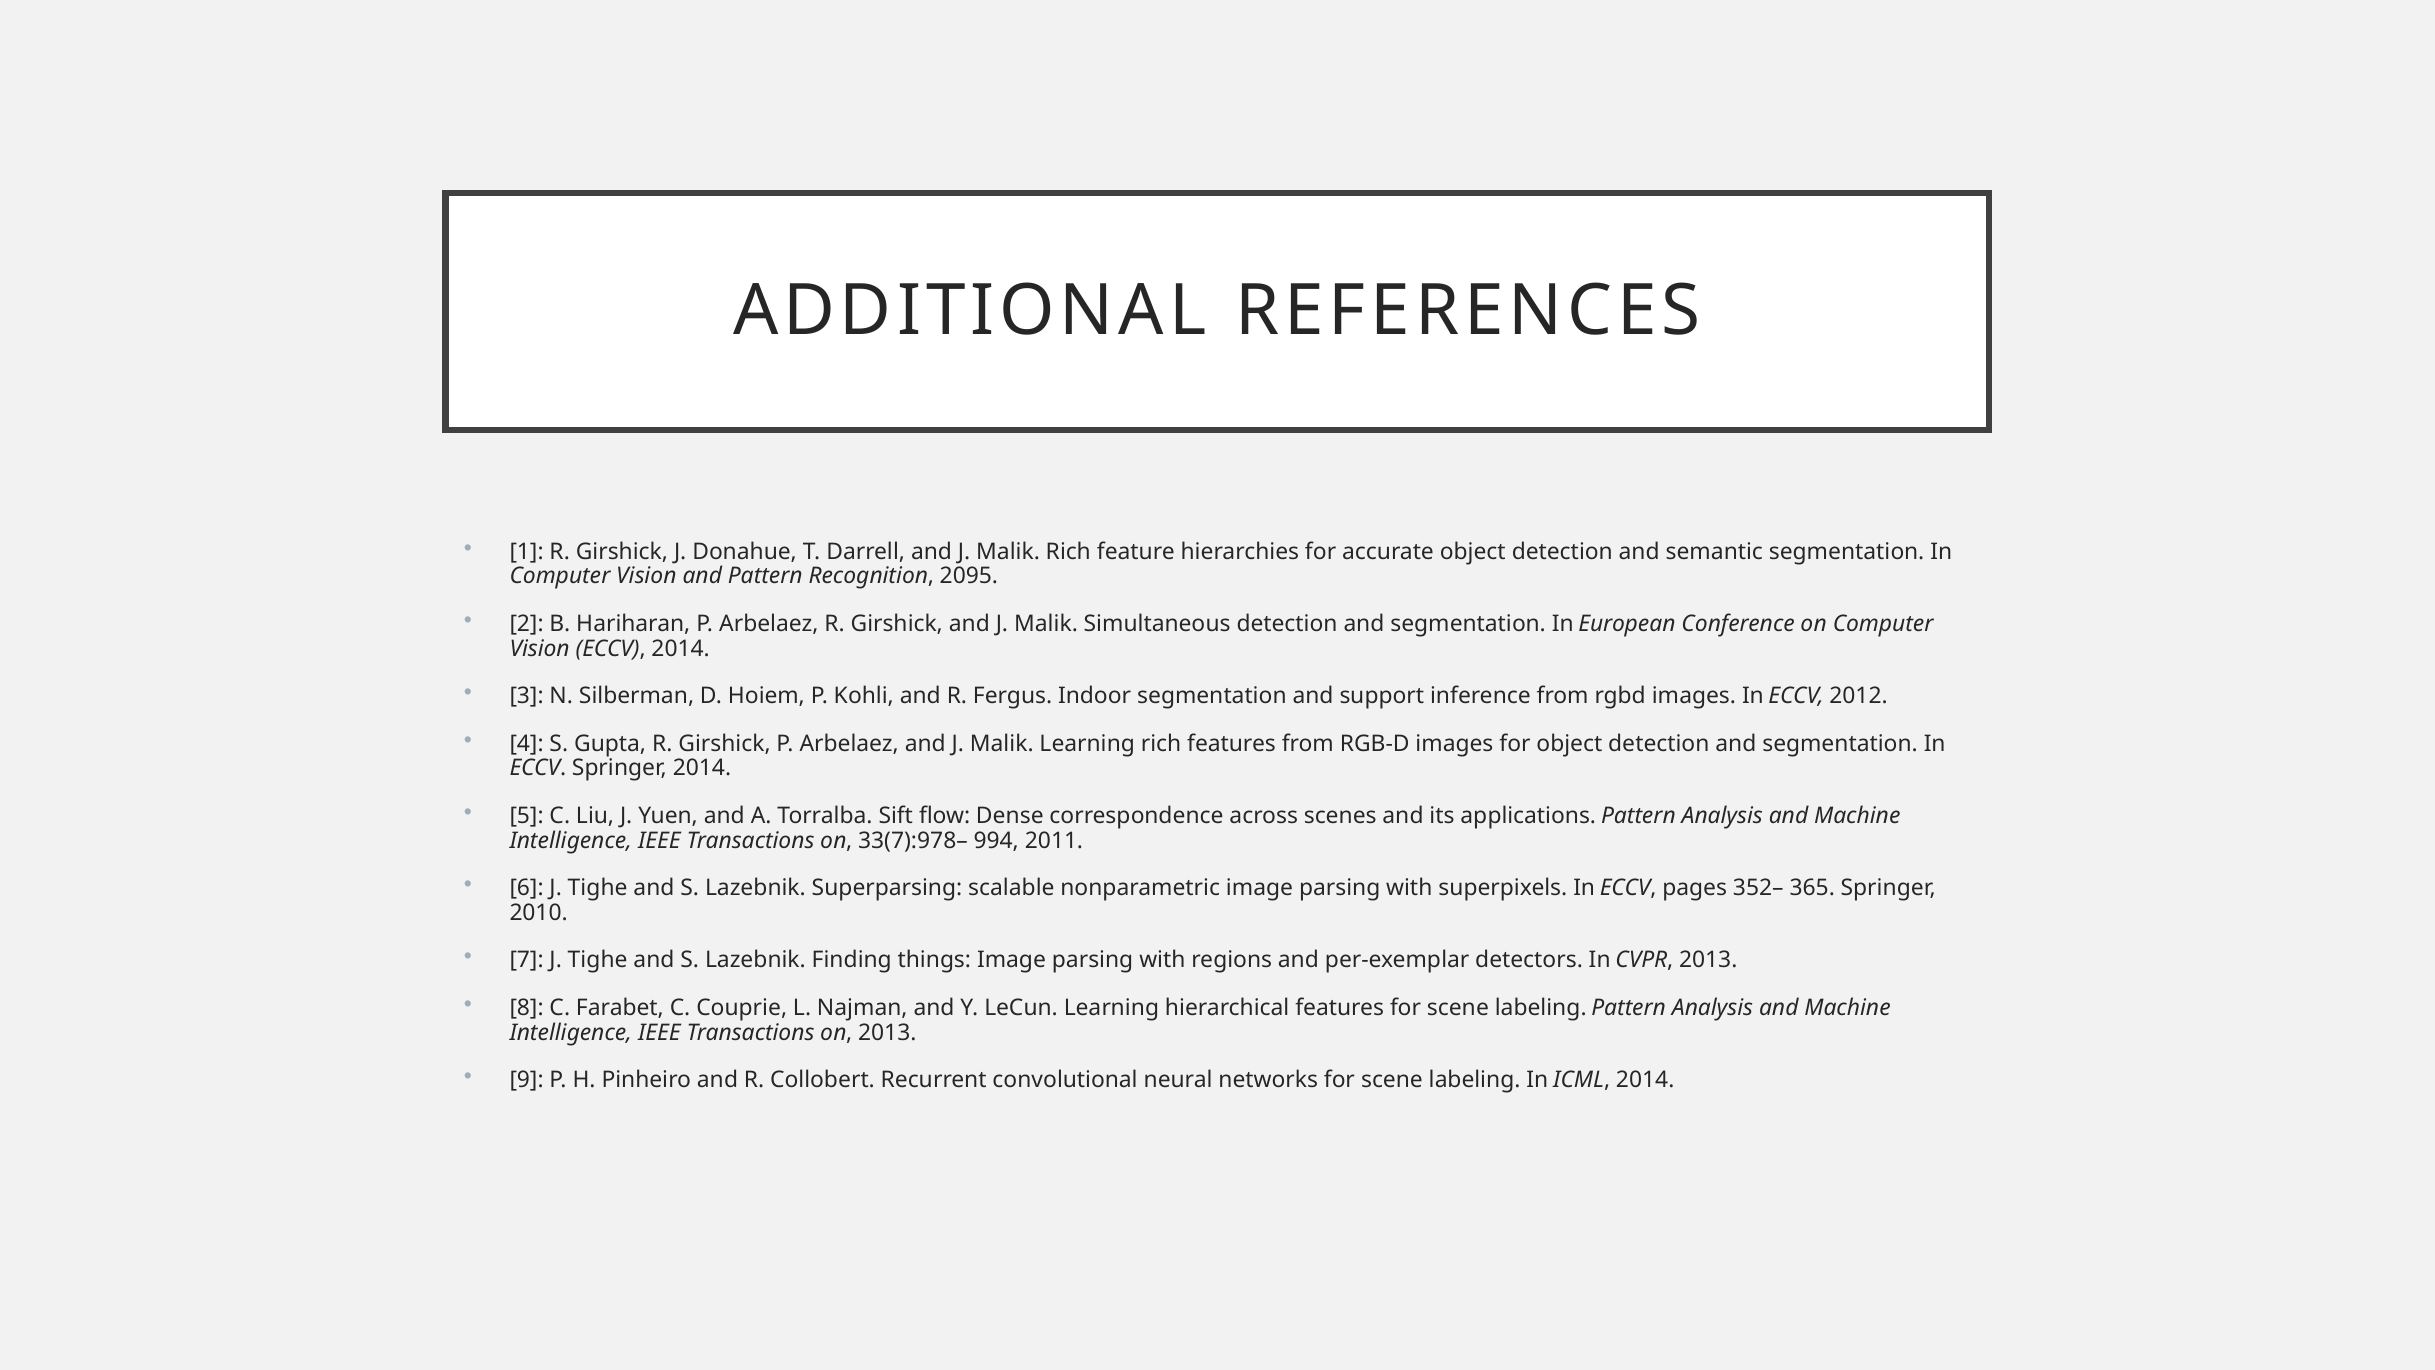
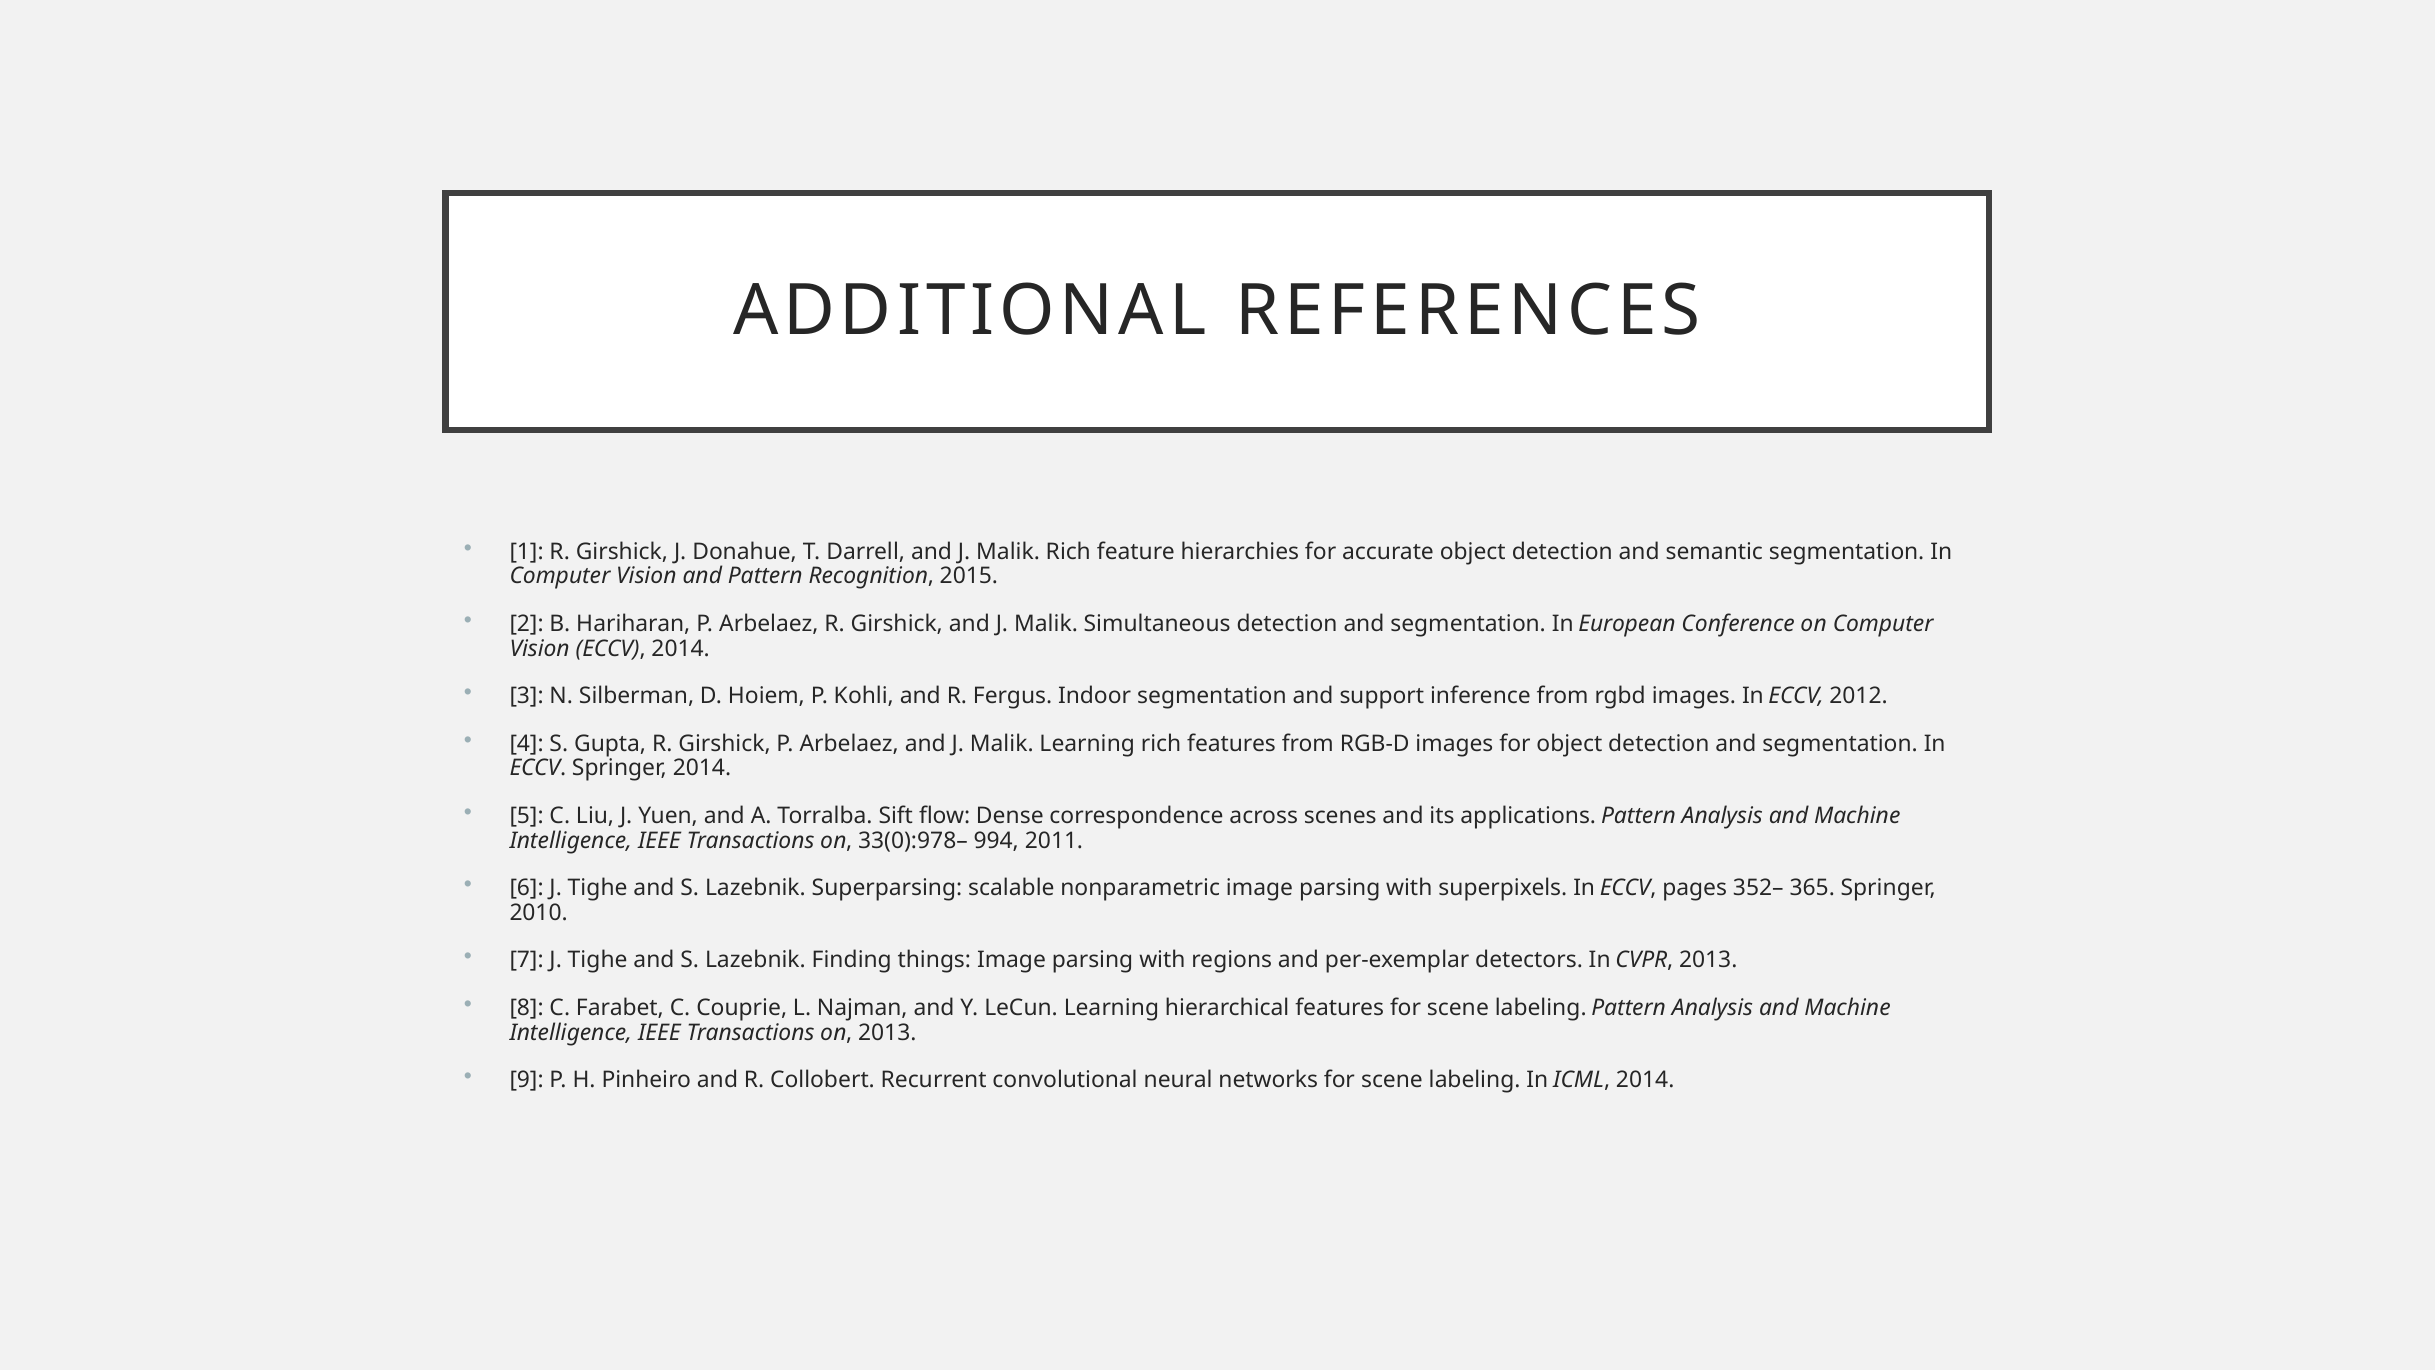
2095: 2095 -> 2015
33(7):978–: 33(7):978– -> 33(0):978–
